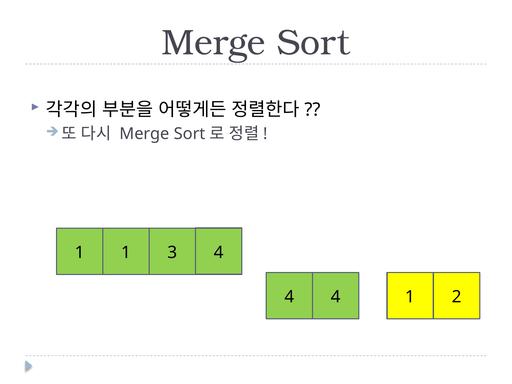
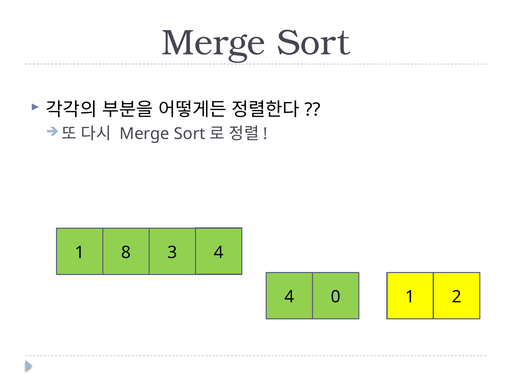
1 1: 1 -> 8
4 at (336, 297): 4 -> 0
